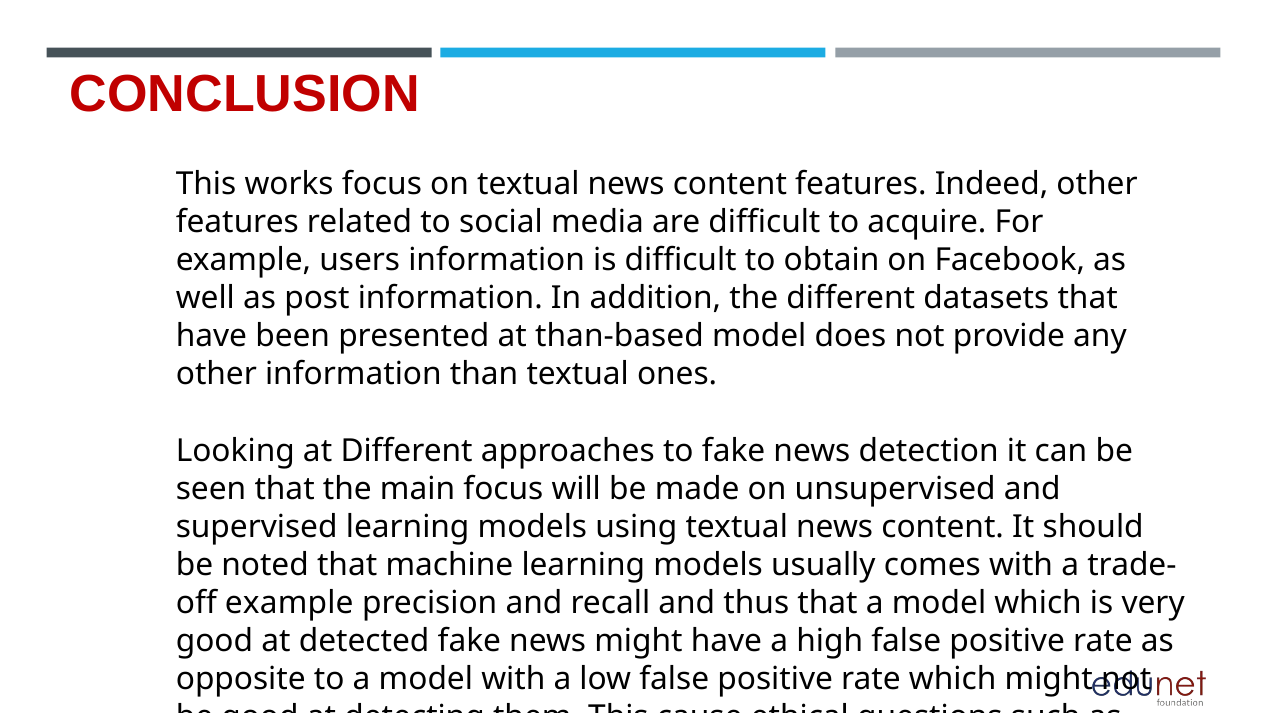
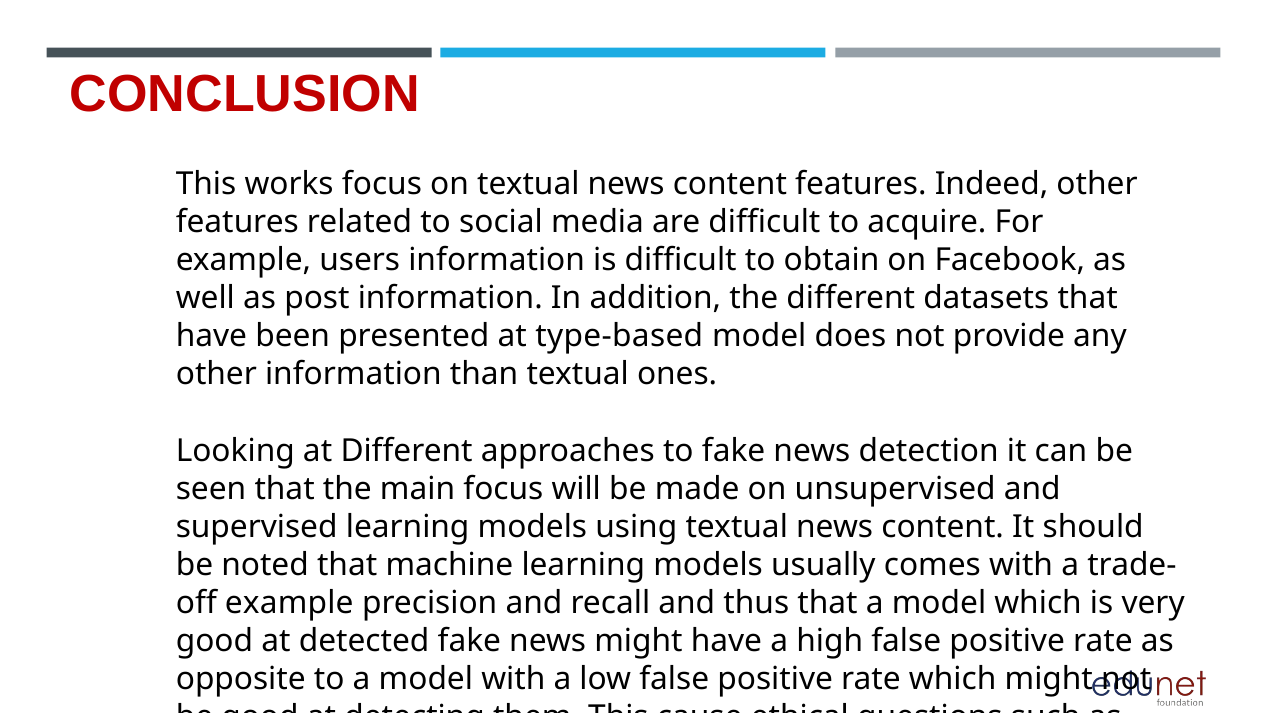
than-based: than-based -> type-based
